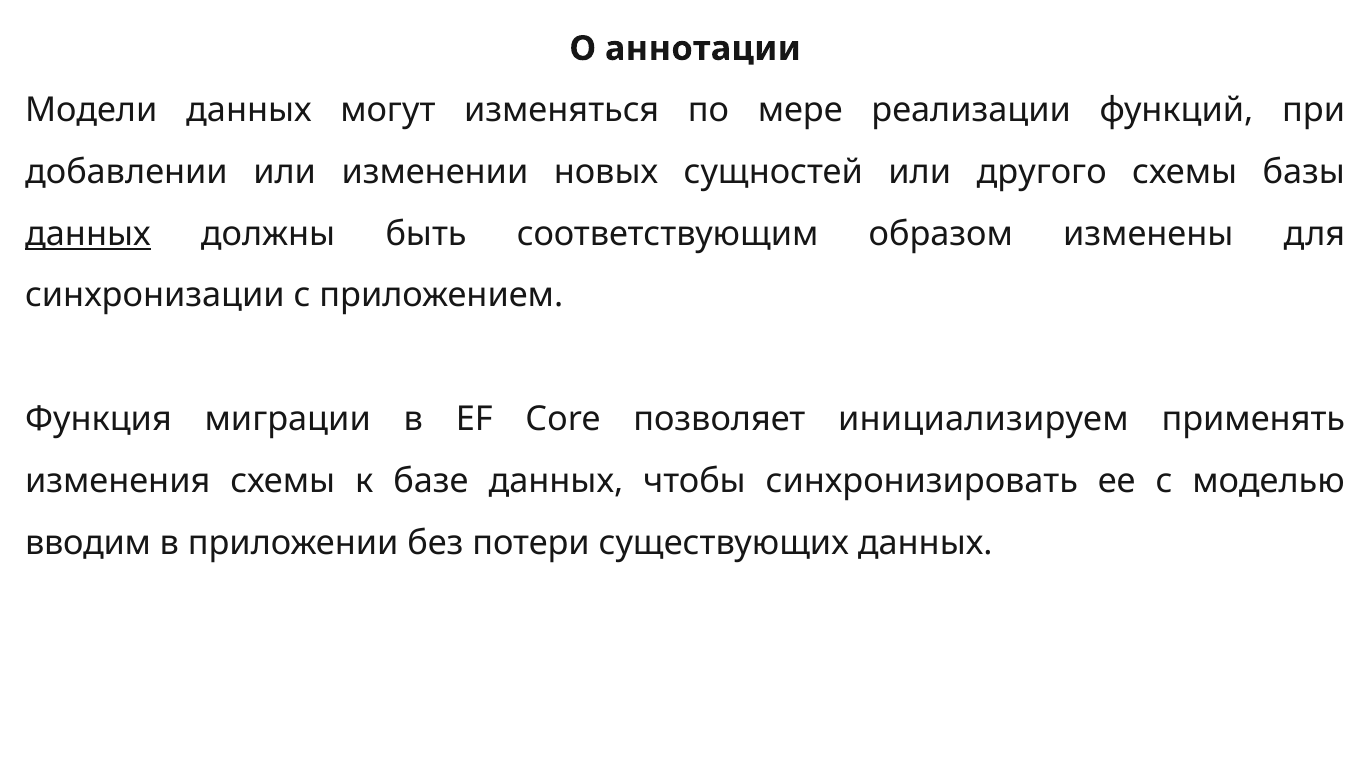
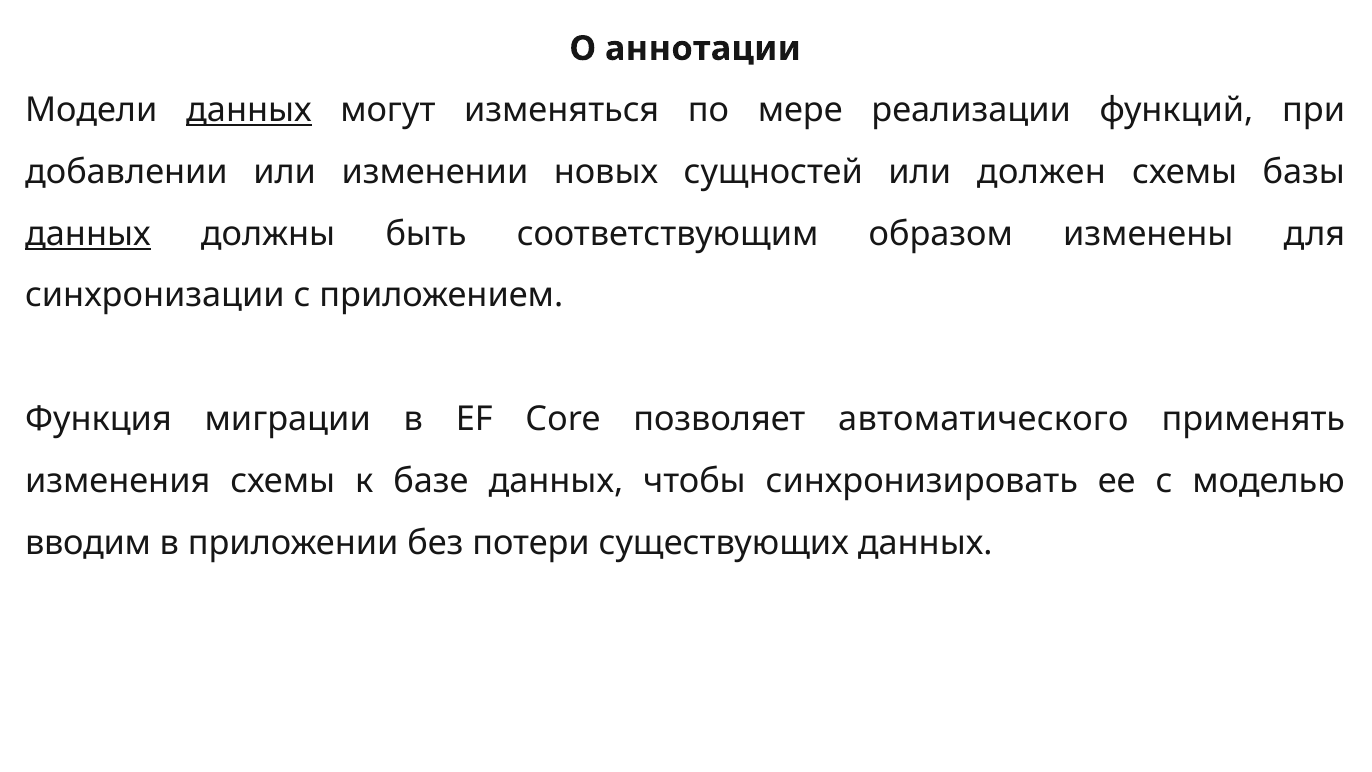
данных at (249, 110) underline: none -> present
другого: другого -> должен
инициализируем: инициализируем -> автоматического
